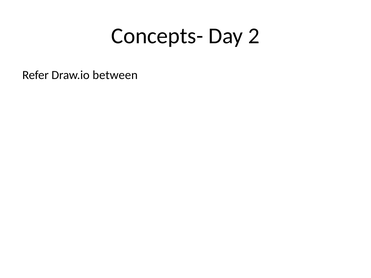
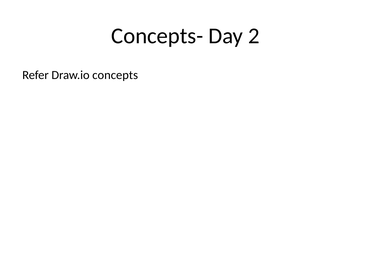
between: between -> concepts
